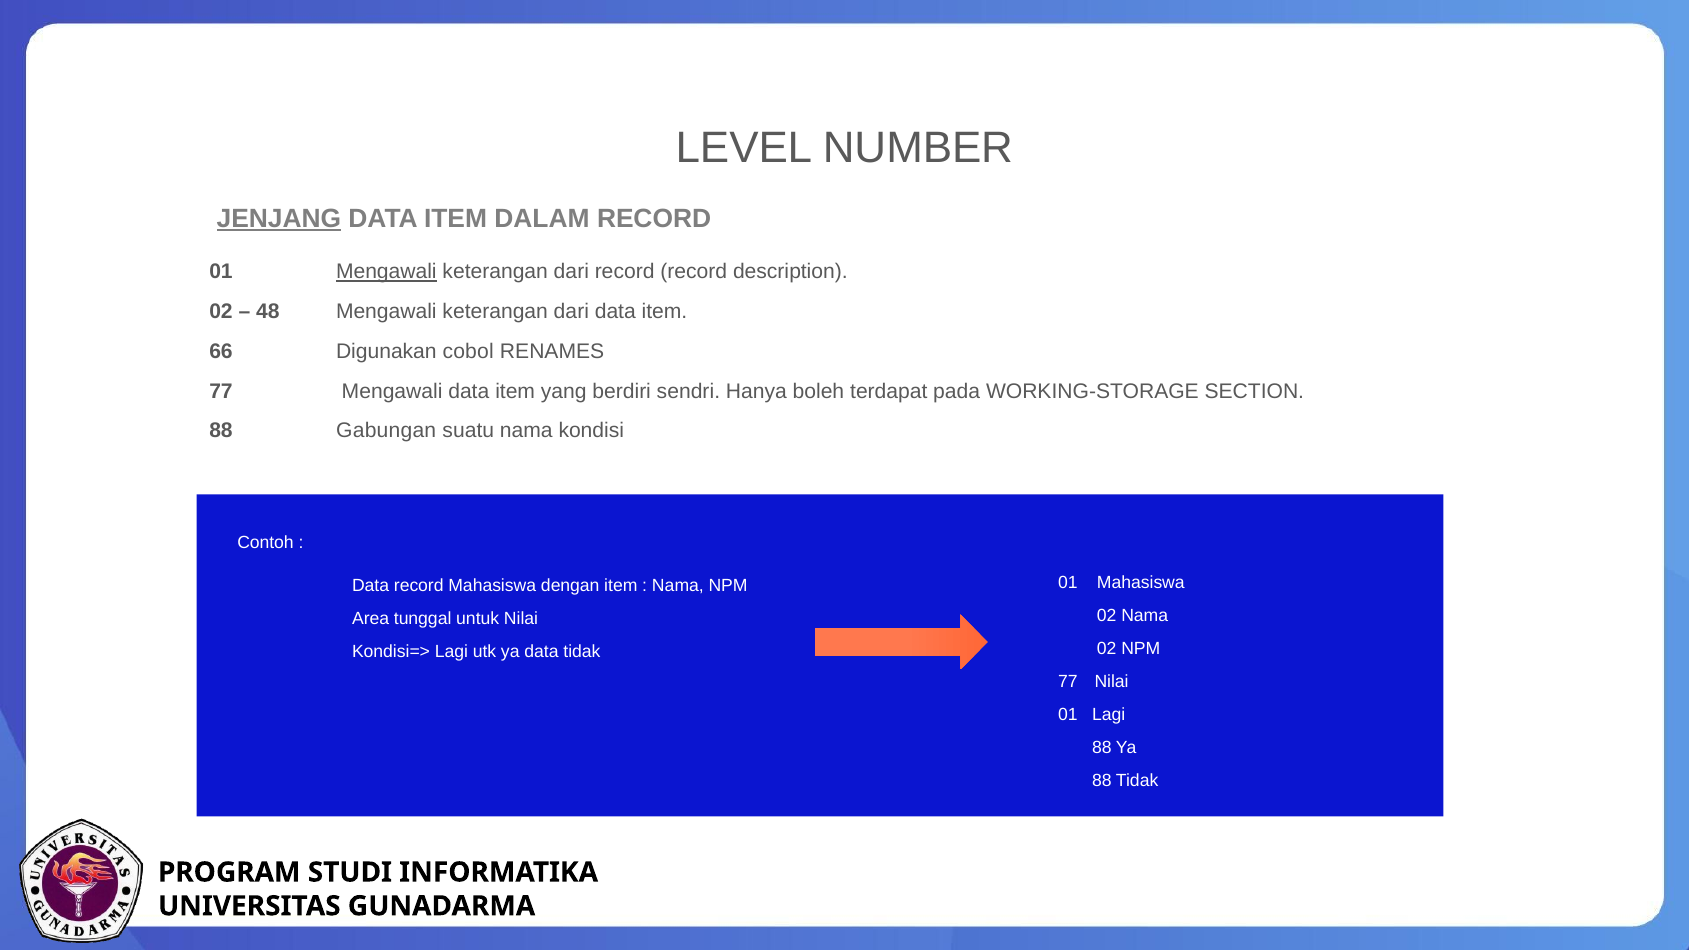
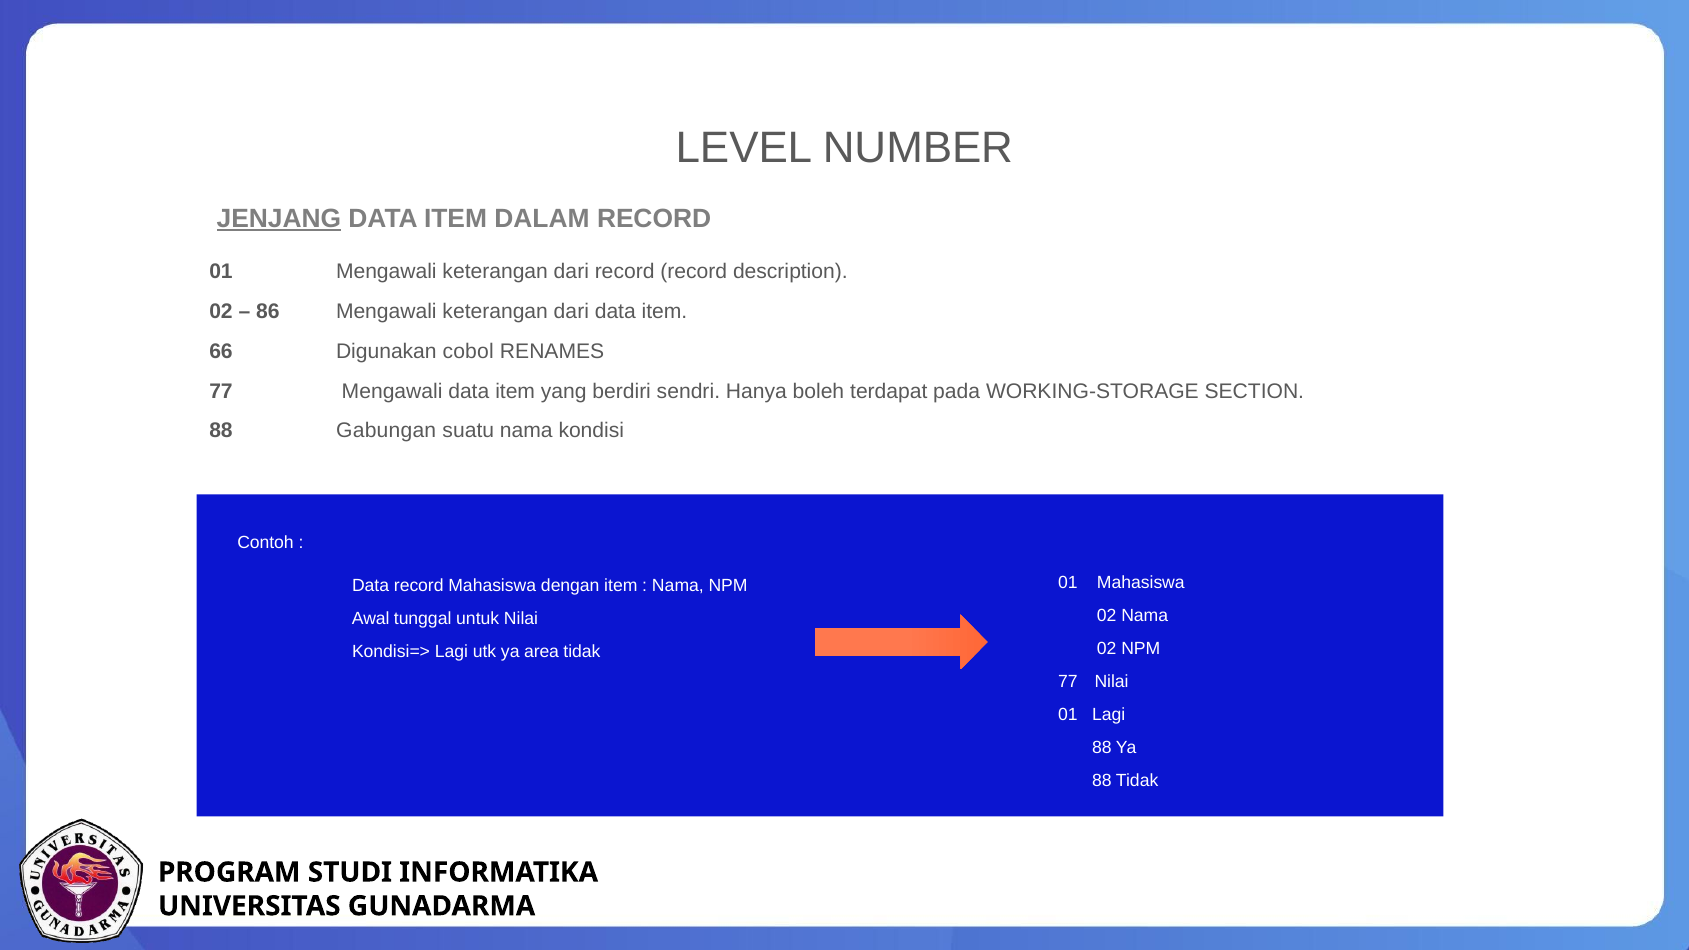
Mengawali at (386, 272) underline: present -> none
48: 48 -> 86
Area: Area -> Awal
ya data: data -> area
